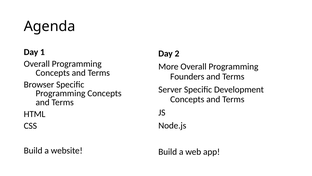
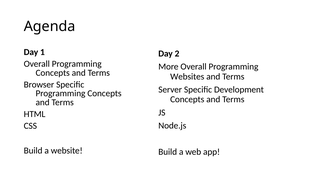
Founders: Founders -> Websites
